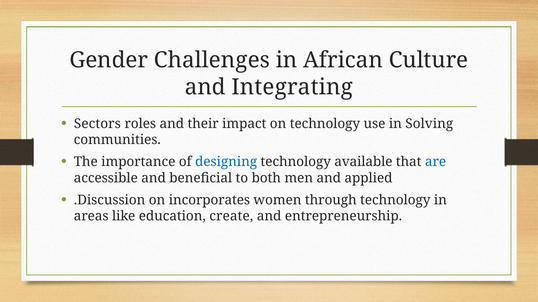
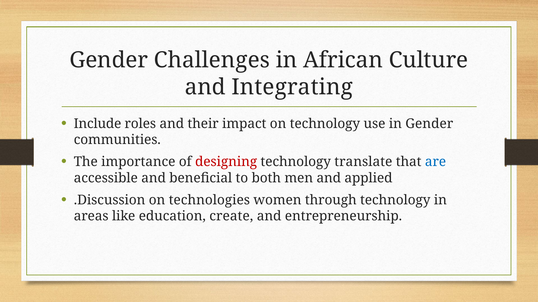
Sectors: Sectors -> Include
in Solving: Solving -> Gender
designing colour: blue -> red
available: available -> translate
incorporates: incorporates -> technologies
